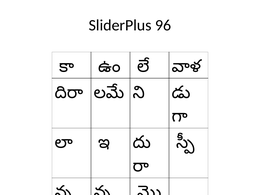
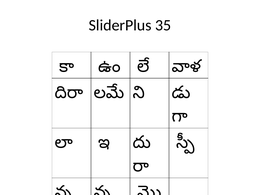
96: 96 -> 35
